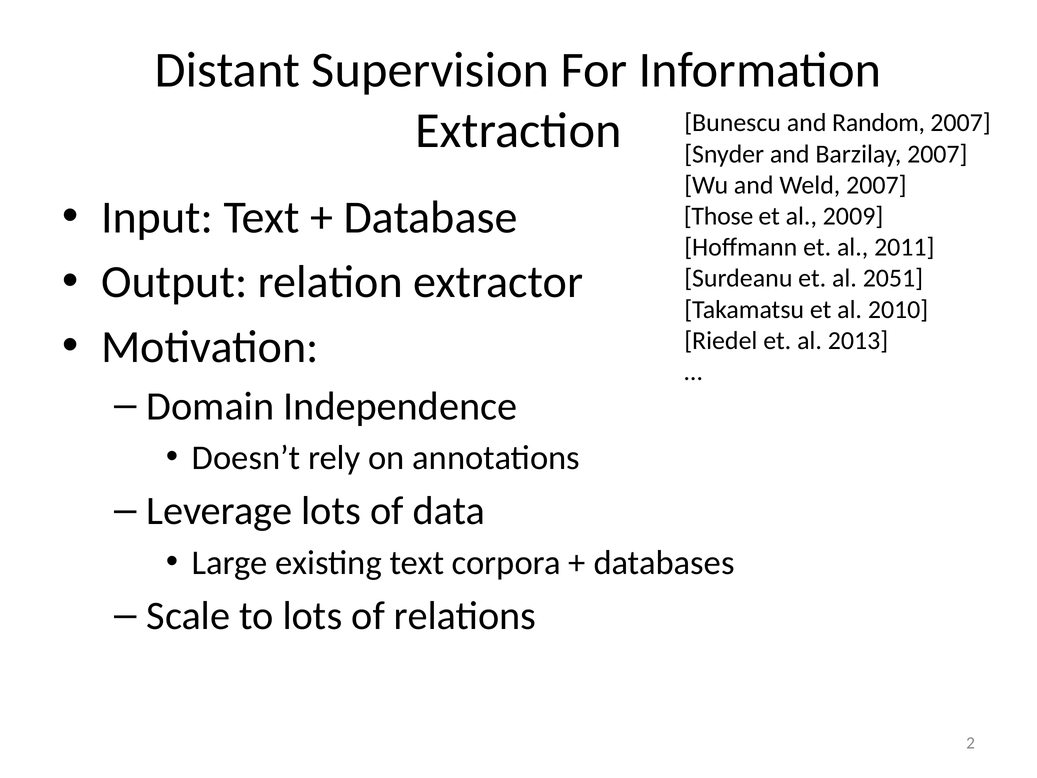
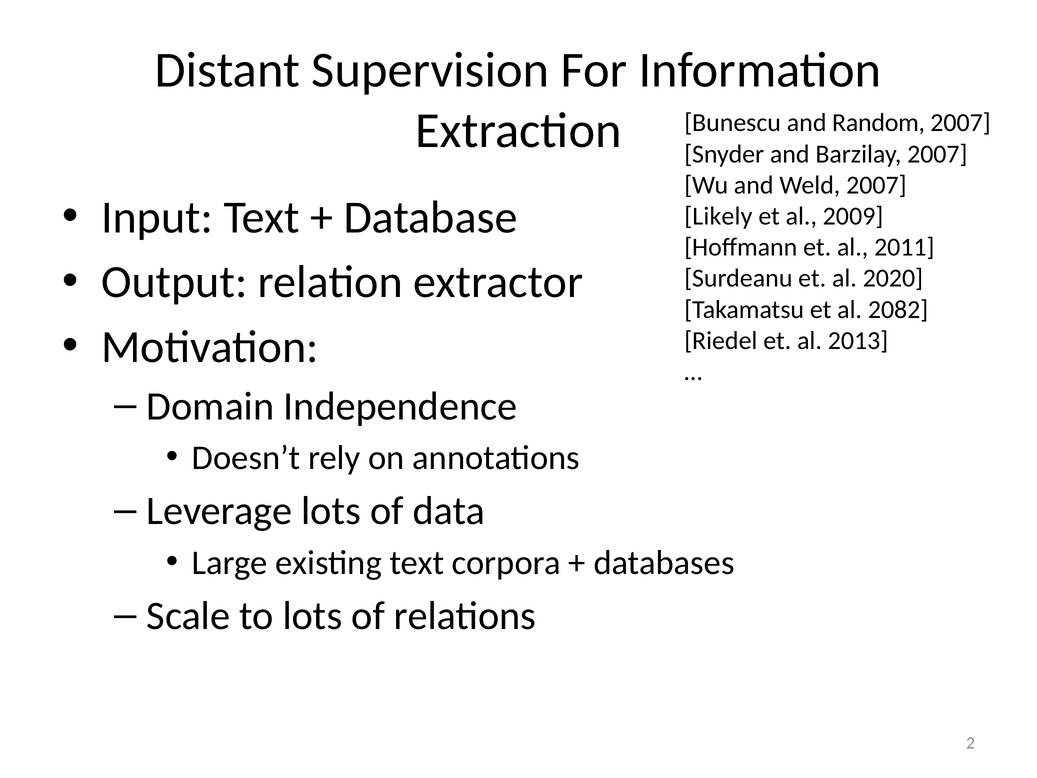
Those: Those -> Likely
2051: 2051 -> 2020
2010: 2010 -> 2082
